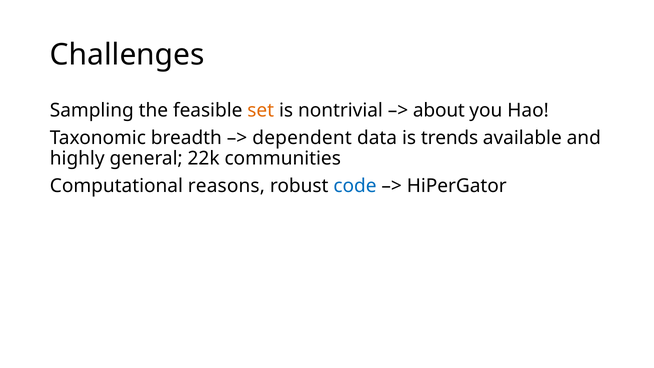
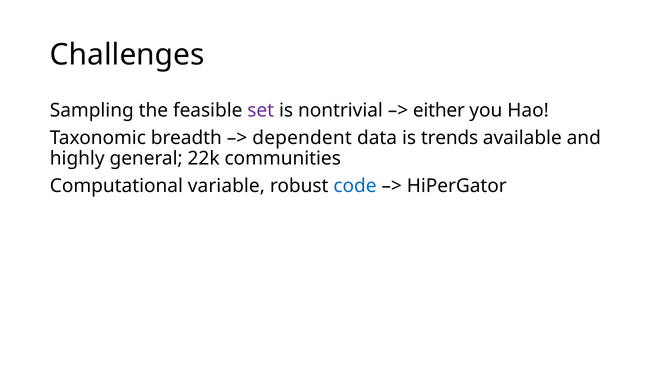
set colour: orange -> purple
about: about -> either
reasons: reasons -> variable
